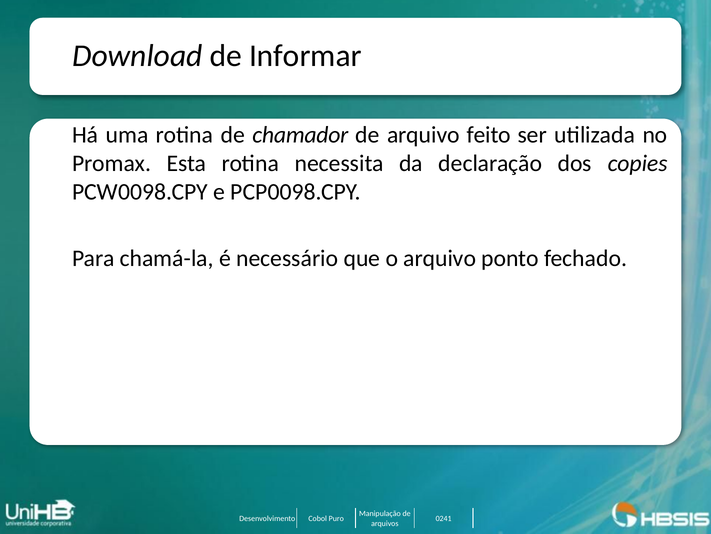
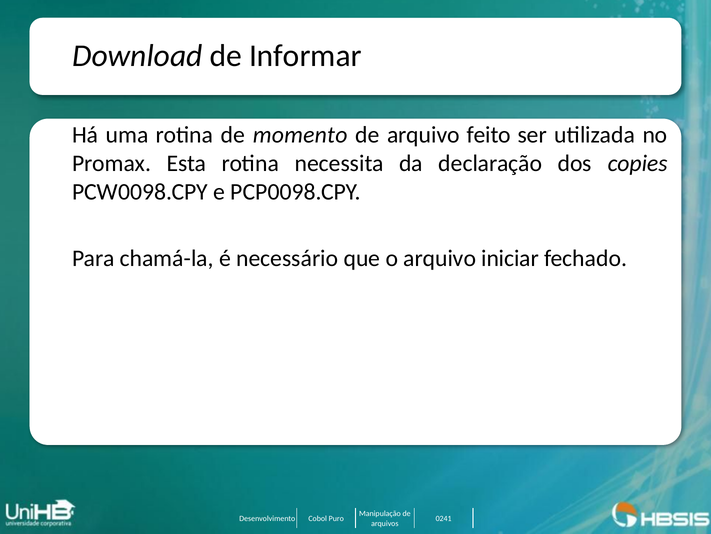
chamador: chamador -> momento
ponto: ponto -> iniciar
